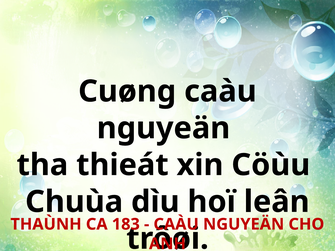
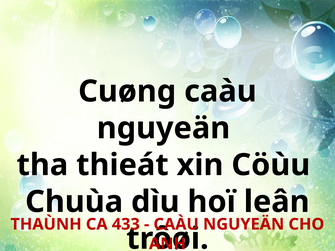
183: 183 -> 433
